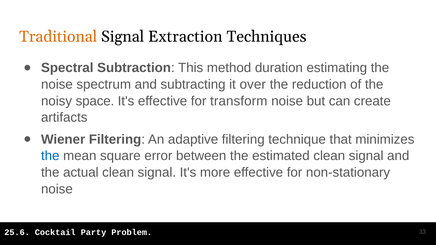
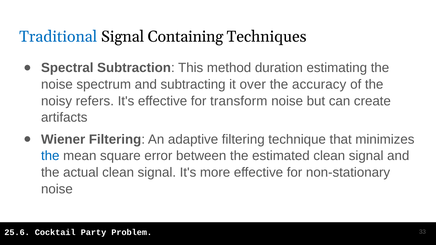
Traditional colour: orange -> blue
Extraction: Extraction -> Containing
reduction: reduction -> accuracy
space: space -> refers
